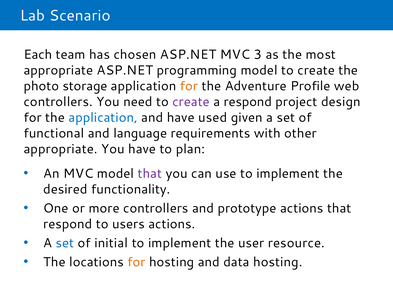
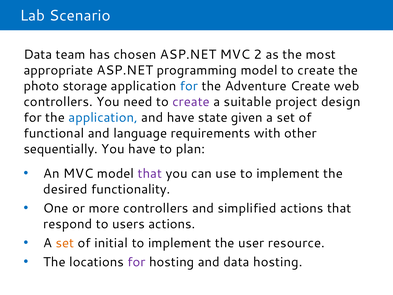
Each at (38, 55): Each -> Data
3: 3 -> 2
for at (189, 86) colour: orange -> blue
Adventure Profile: Profile -> Create
a respond: respond -> suitable
used: used -> state
appropriate at (61, 149): appropriate -> sequentially
prototype: prototype -> simplified
set at (65, 243) colour: blue -> orange
for at (136, 262) colour: orange -> purple
